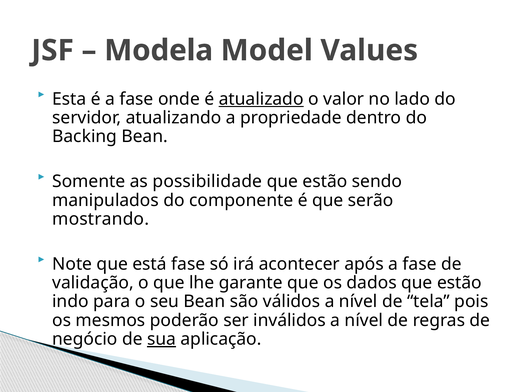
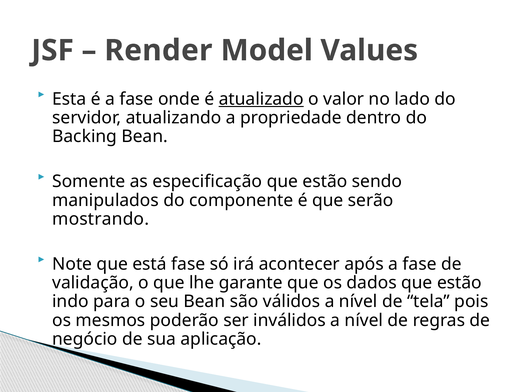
Modela: Modela -> Render
possibilidade: possibilidade -> especificação
sua underline: present -> none
